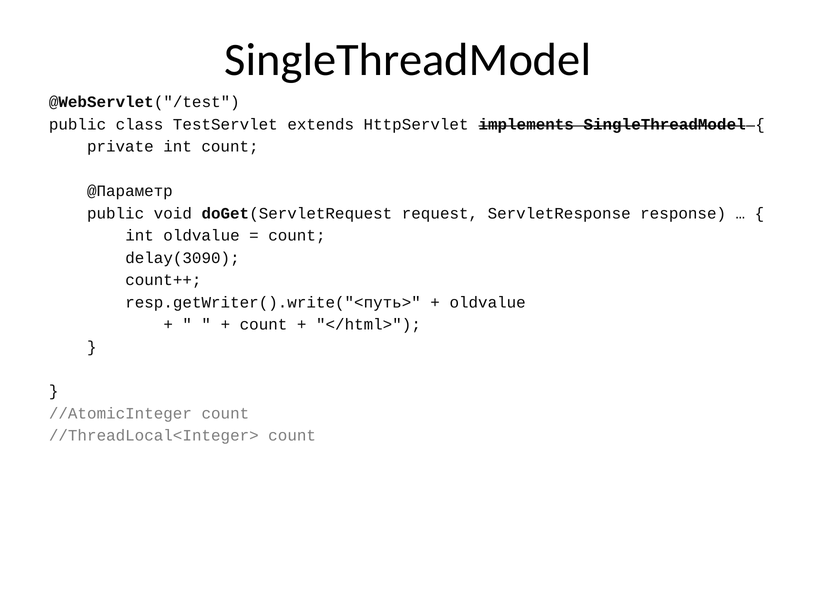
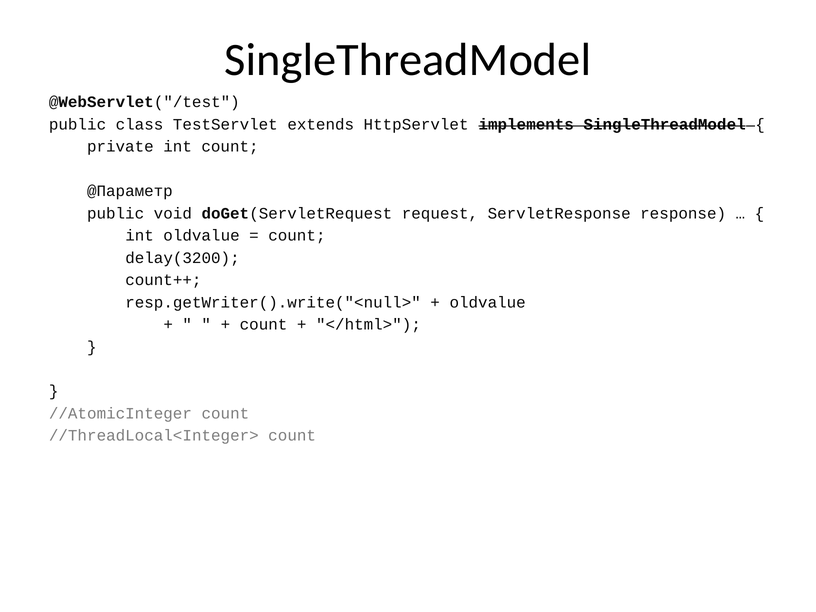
delay(3090: delay(3090 -> delay(3200
resp.getWriter().write("<путь>: resp.getWriter().write("<путь> -> resp.getWriter().write("<null>
